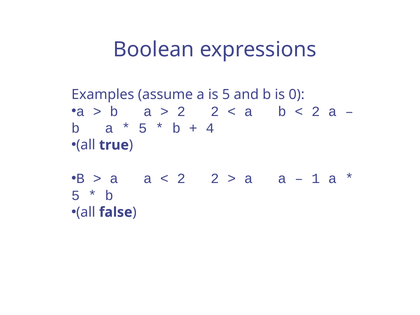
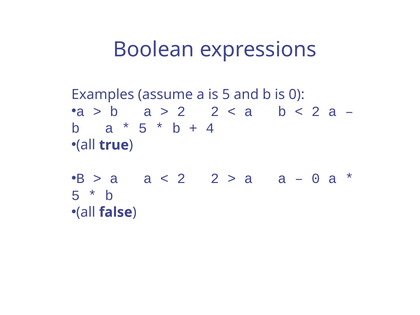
1 at (316, 179): 1 -> 0
